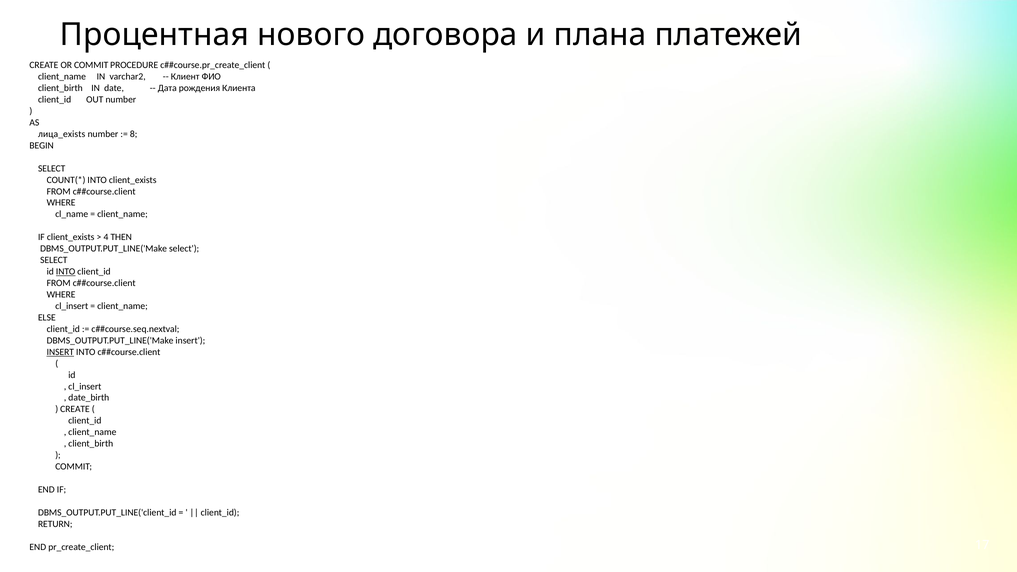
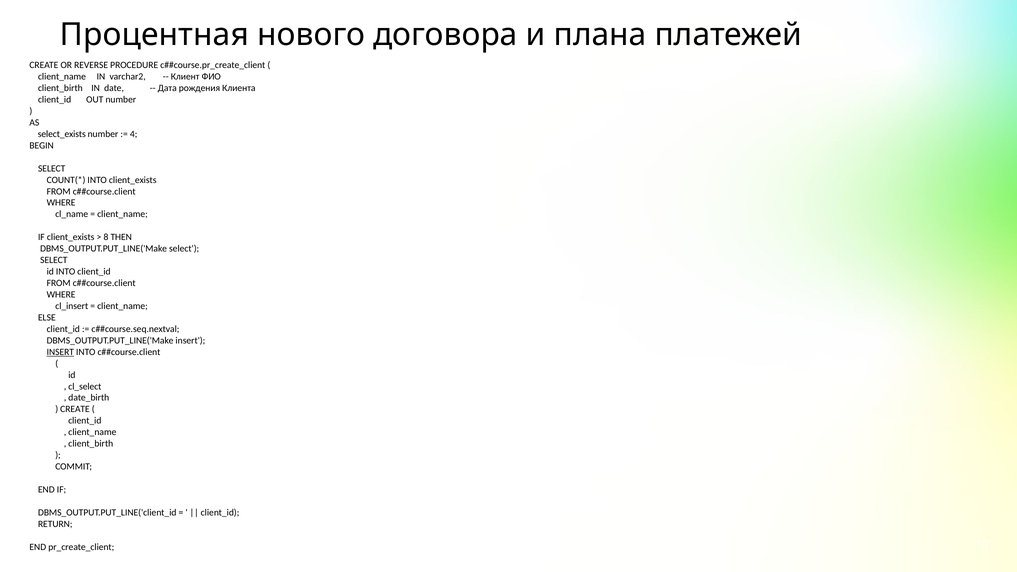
OR COMMIT: COMMIT -> REVERSE
лица_exists: лица_exists -> select_exists
8: 8 -> 4
4: 4 -> 8
INTO at (66, 272) underline: present -> none
cl_insert at (85, 386): cl_insert -> cl_select
